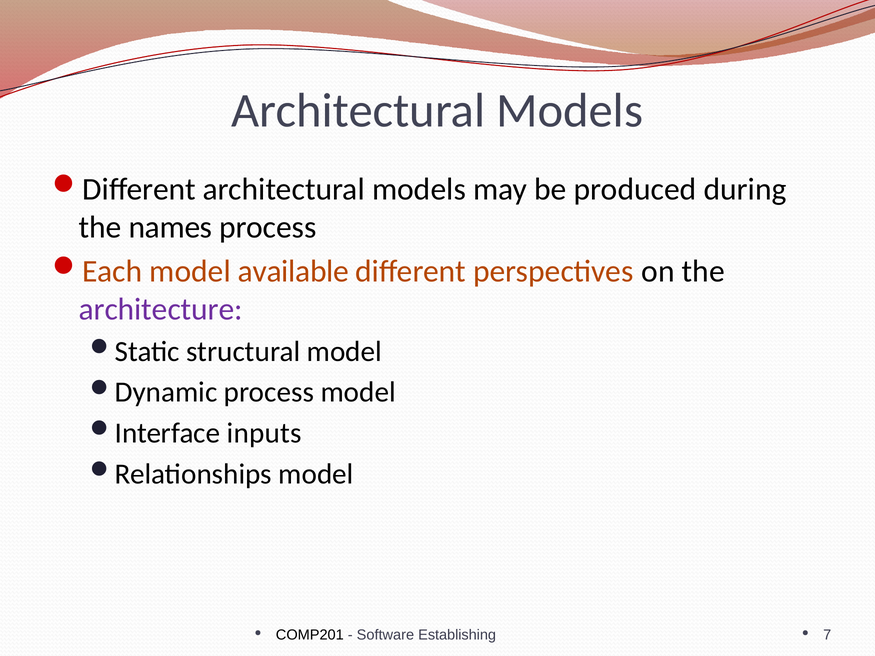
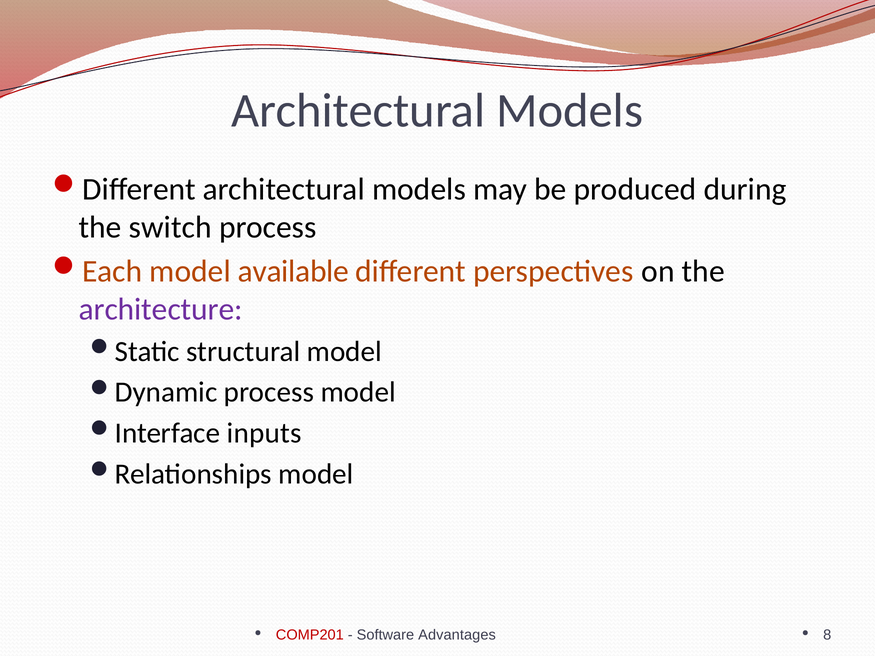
names: names -> switch
COMP201 colour: black -> red
Establishing: Establishing -> Advantages
7: 7 -> 8
